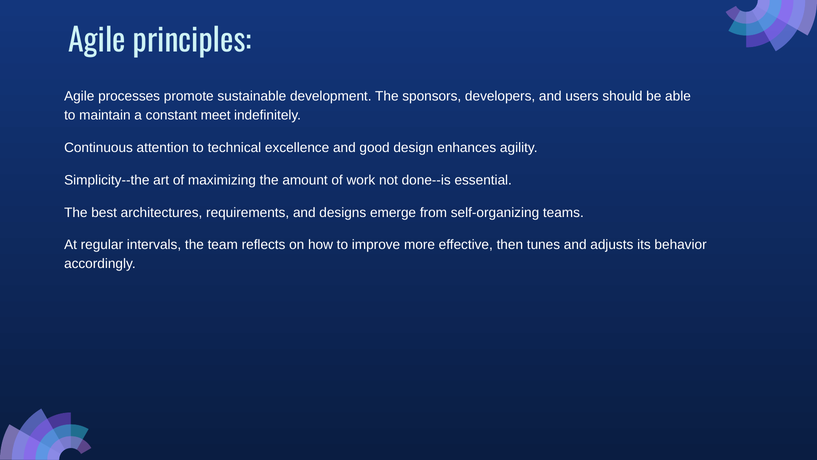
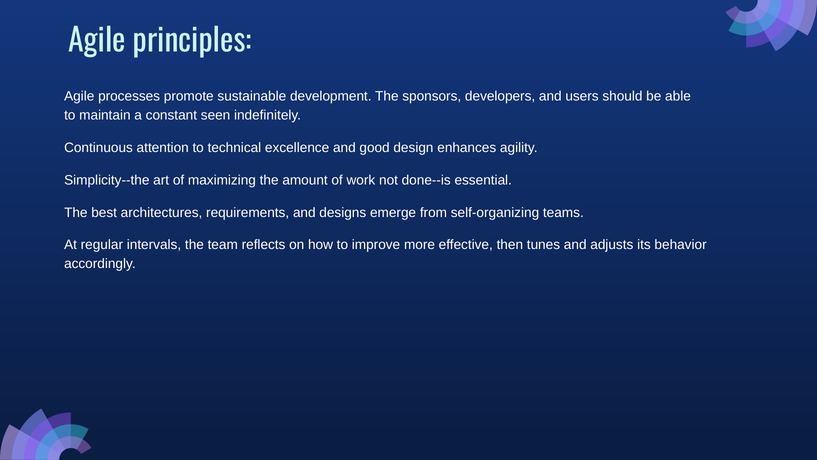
meet: meet -> seen
